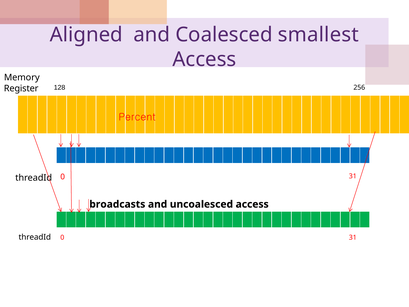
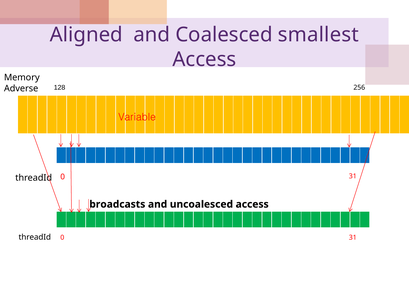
Register: Register -> Adverse
Percent: Percent -> Variable
